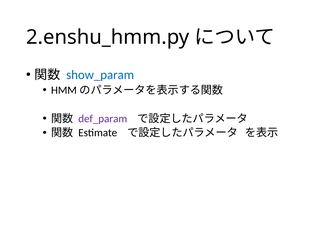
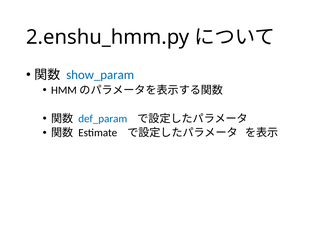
def_param colour: purple -> blue
